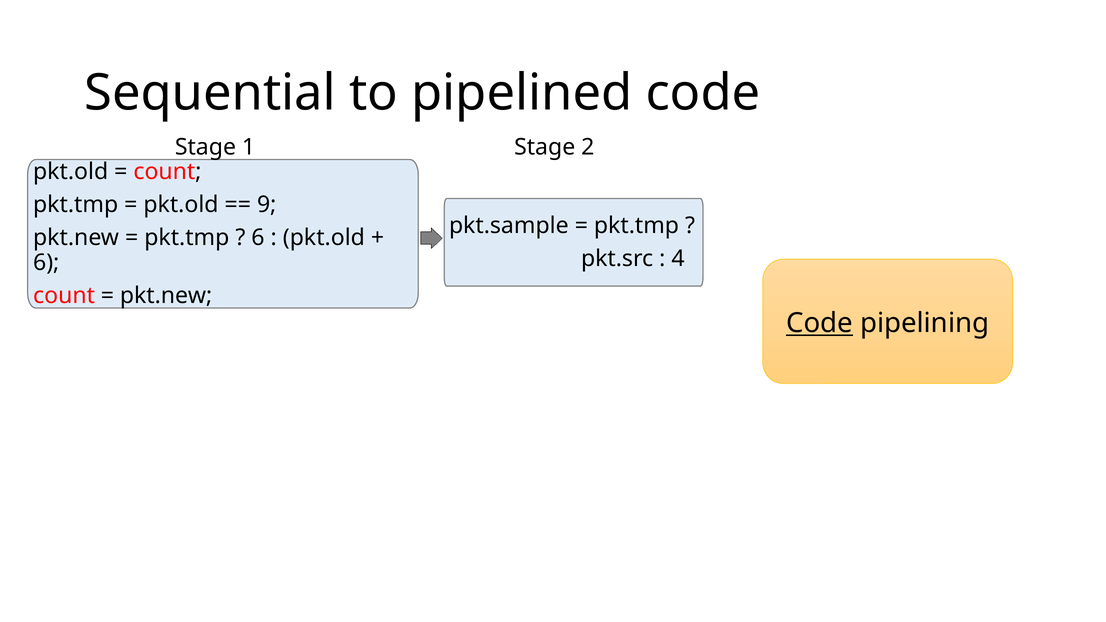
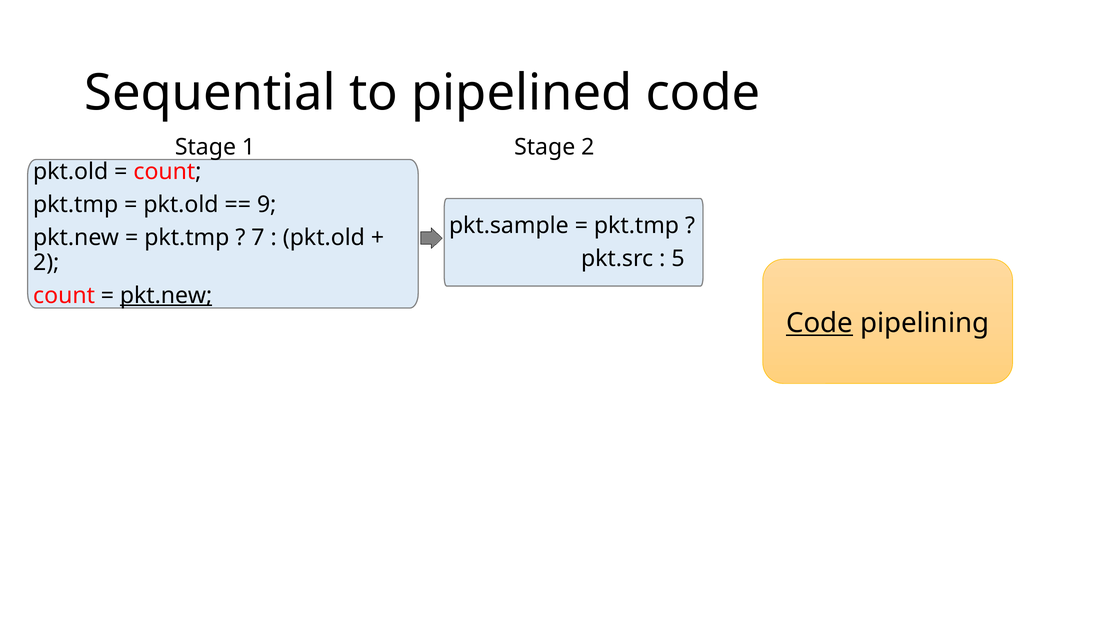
6 at (258, 238): 6 -> 7
4: 4 -> 5
6 at (46, 263): 6 -> 2
pkt.new at (166, 296) underline: none -> present
